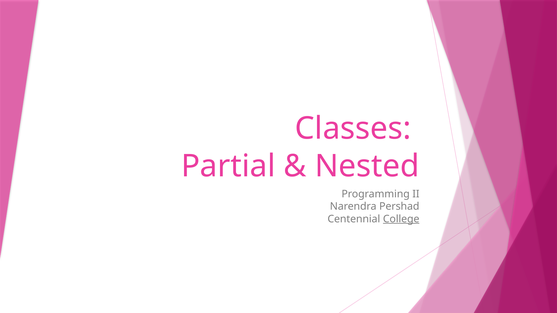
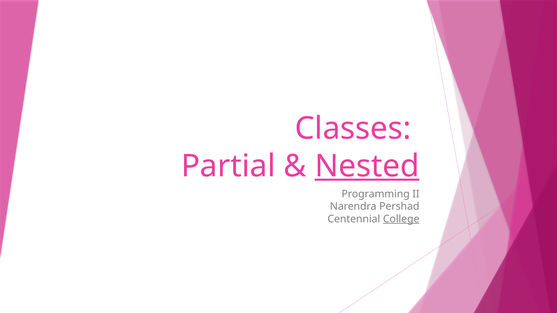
Nested underline: none -> present
